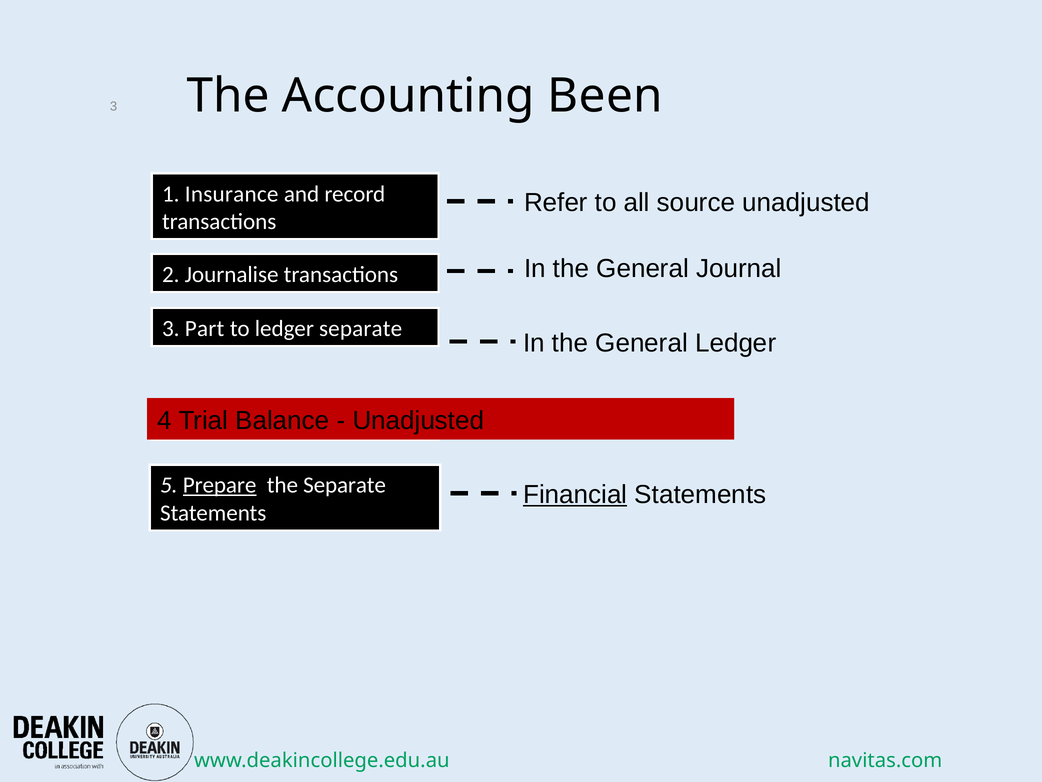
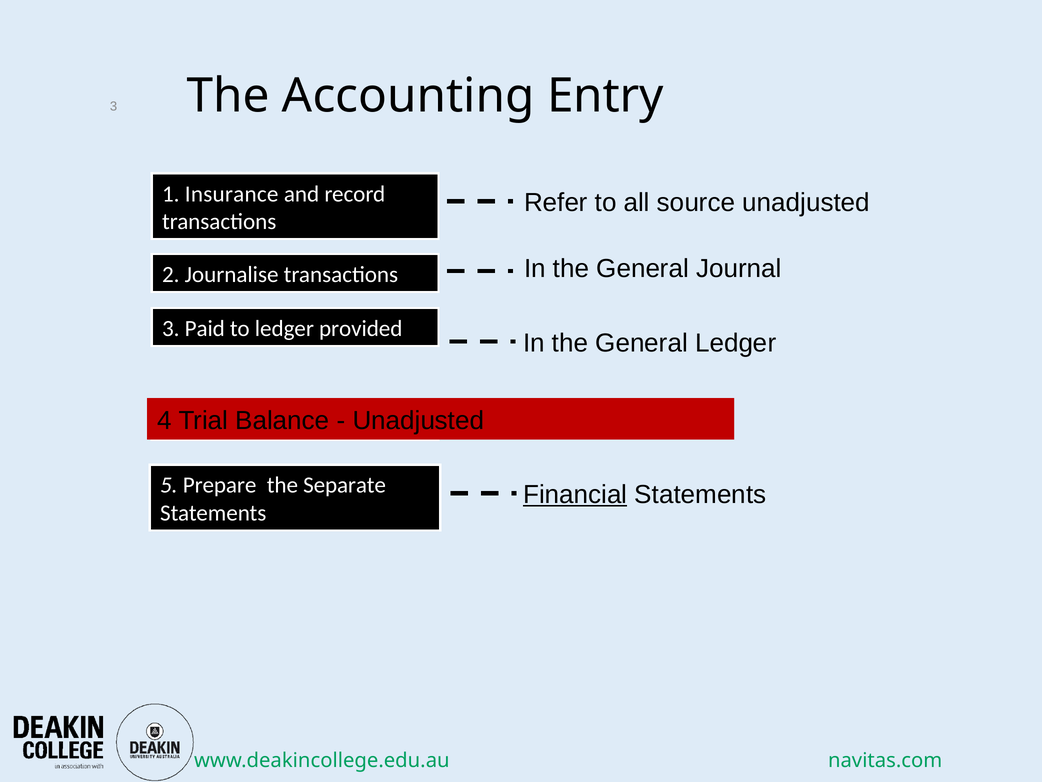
Been: Been -> Entry
Part: Part -> Paid
ledger separate: separate -> provided
Prepare at (220, 485) underline: present -> none
